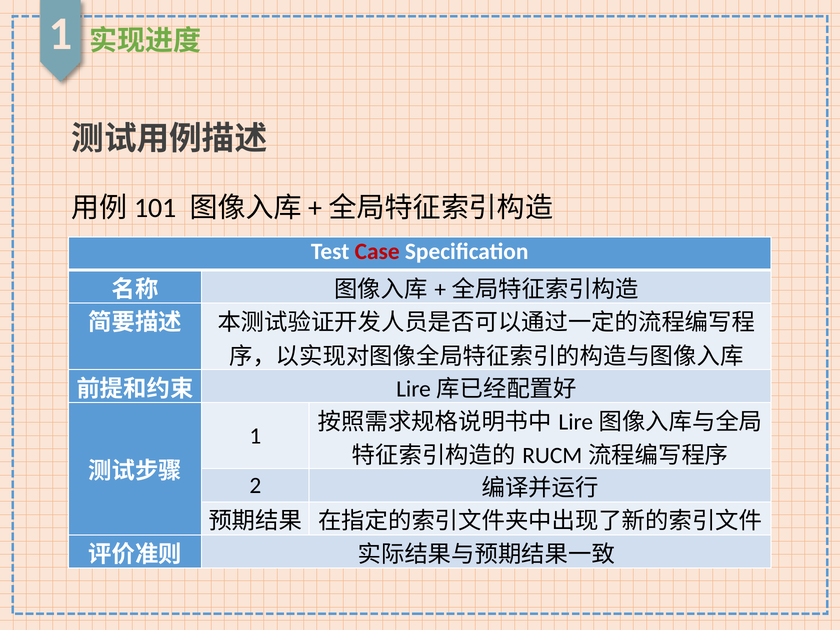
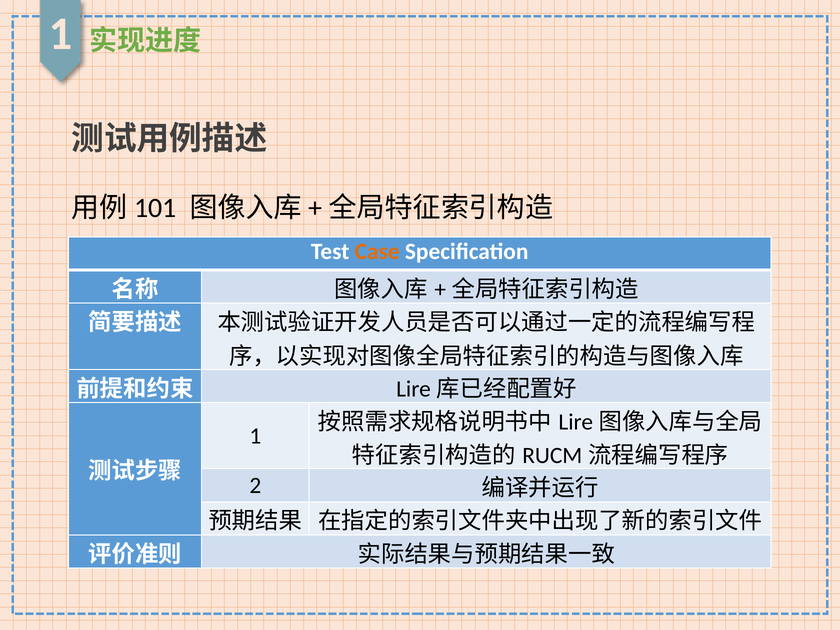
Case colour: red -> orange
